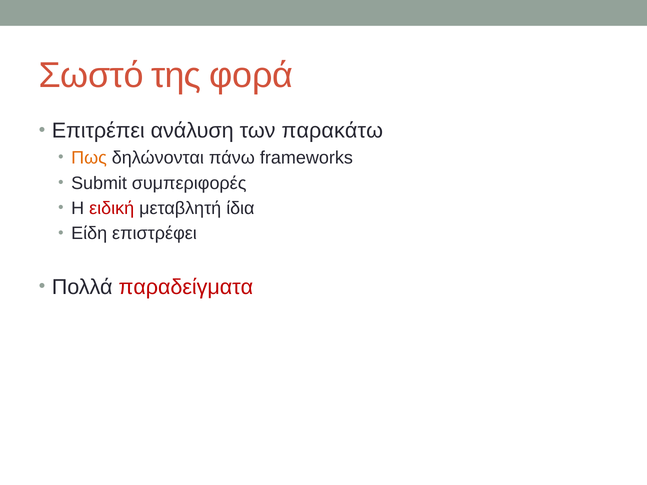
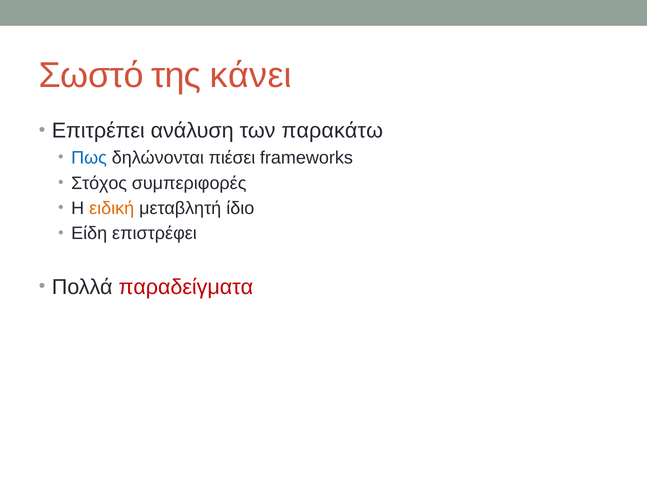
φορά: φορά -> κάνει
Πως colour: orange -> blue
πάνω: πάνω -> πιέσει
Submit: Submit -> Στόχος
ειδική colour: red -> orange
ίδια: ίδια -> ίδιο
